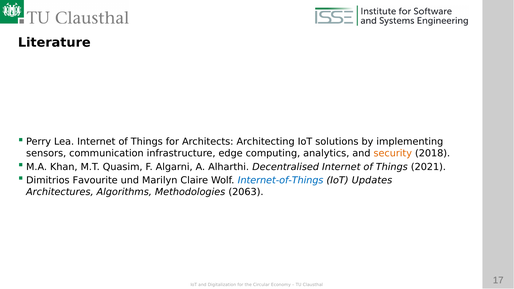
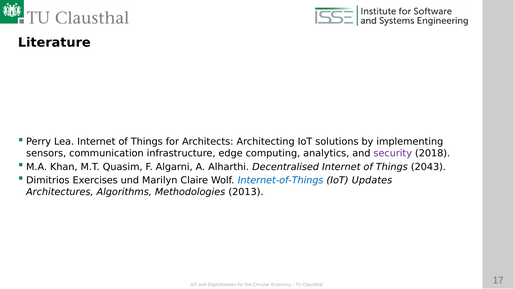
security colour: orange -> purple
2021: 2021 -> 2043
Favourite: Favourite -> Exercises
2063: 2063 -> 2013
